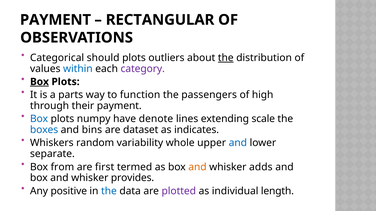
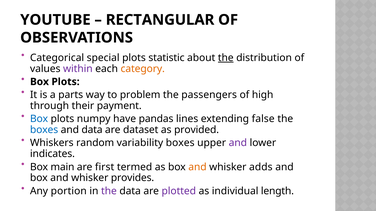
PAYMENT at (55, 20): PAYMENT -> YOUTUBE
should: should -> special
outliers: outliers -> statistic
within colour: blue -> purple
category colour: purple -> orange
Box at (39, 82) underline: present -> none
function: function -> problem
denote: denote -> pandas
scale: scale -> false
and bins: bins -> data
indicates: indicates -> provided
variability whole: whole -> boxes
and at (238, 143) colour: blue -> purple
separate: separate -> indicates
from: from -> main
positive: positive -> portion
the at (109, 191) colour: blue -> purple
